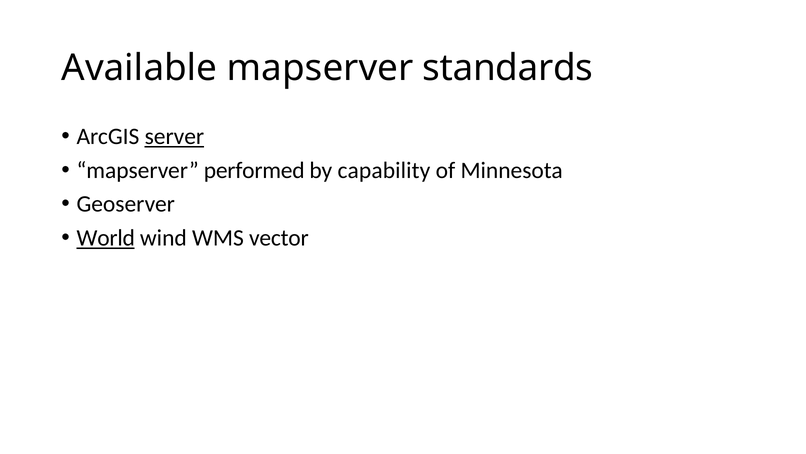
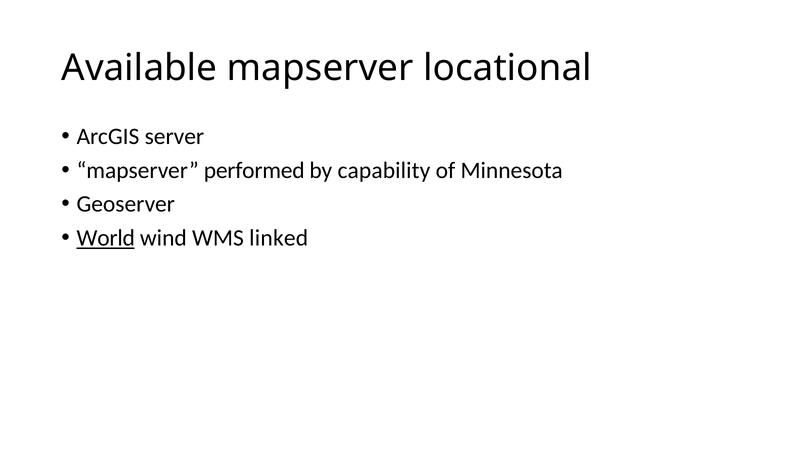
standards: standards -> locational
server underline: present -> none
vector: vector -> linked
